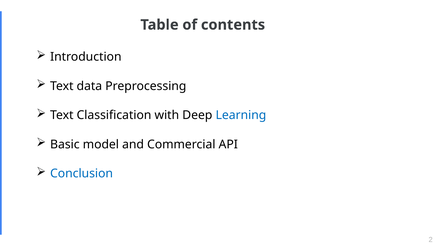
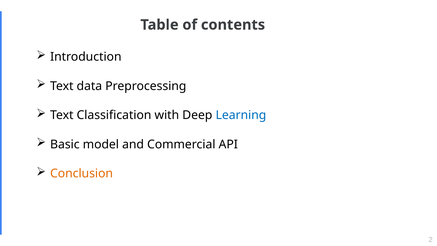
Conclusion colour: blue -> orange
